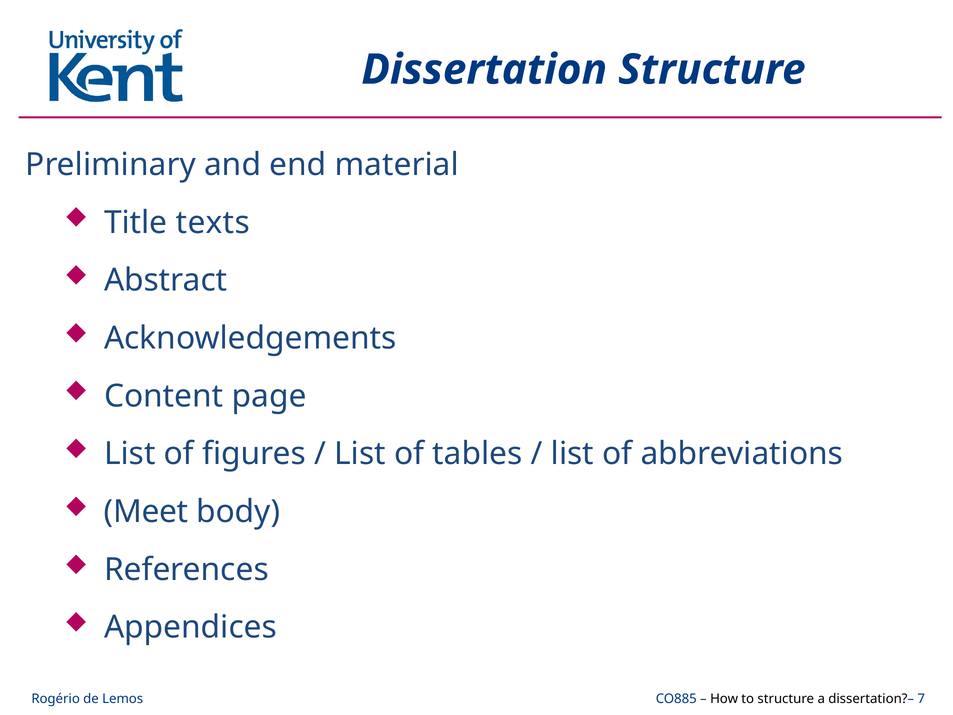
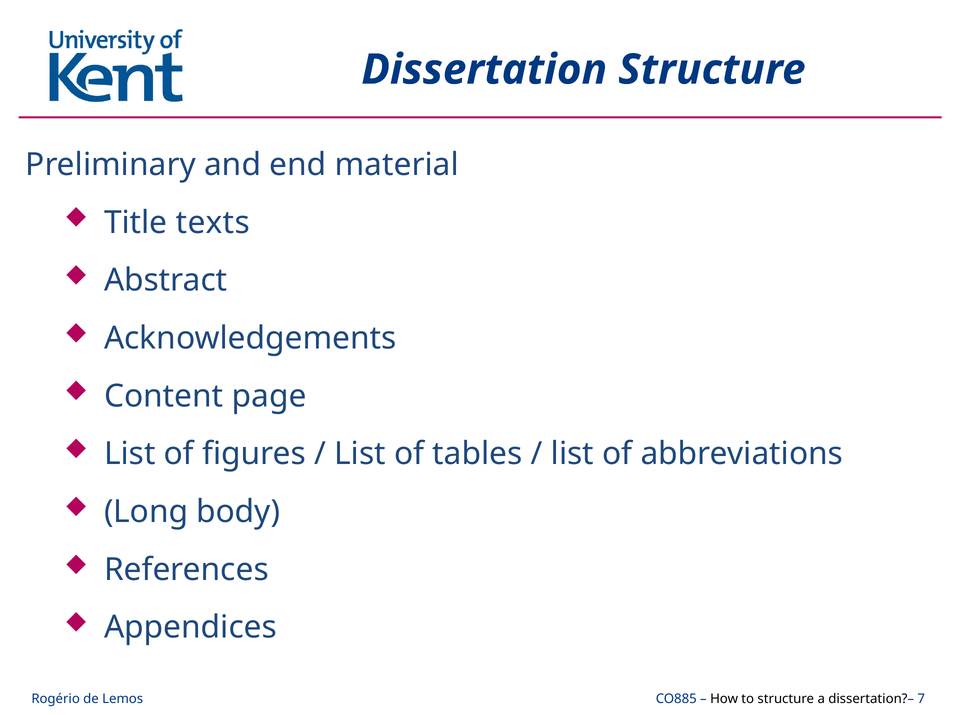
Meet: Meet -> Long
